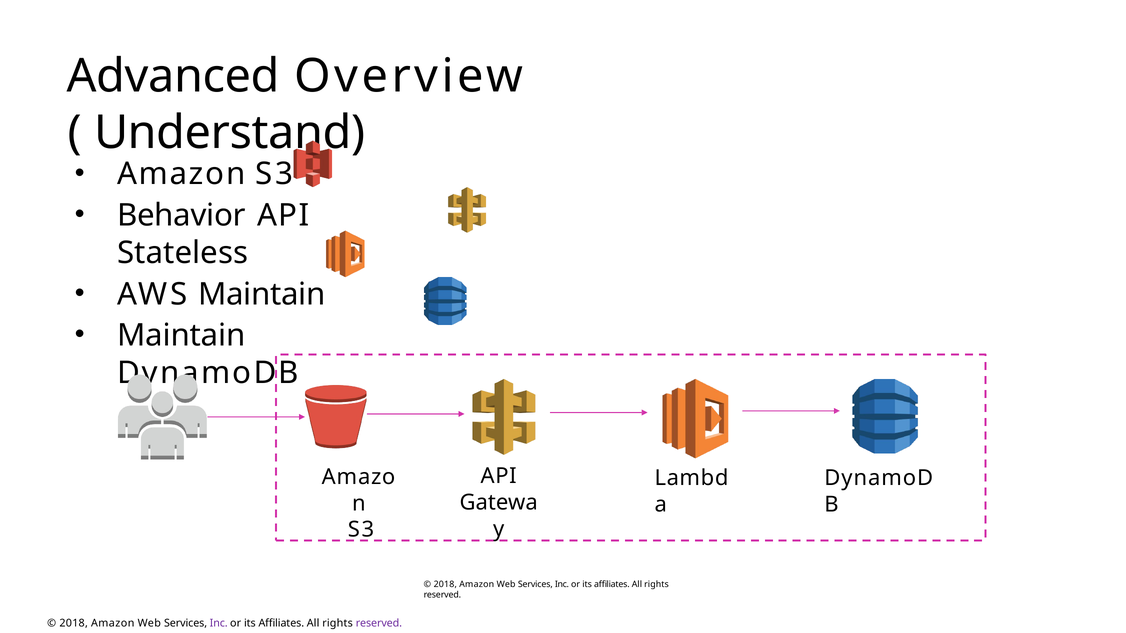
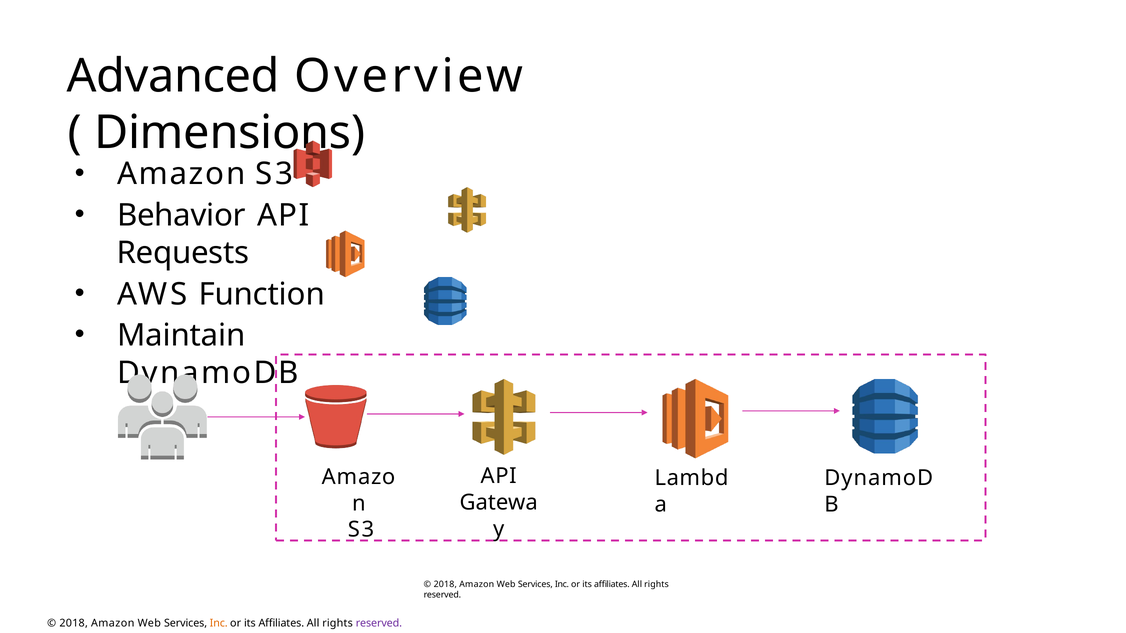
Understand: Understand -> Dimensions
Stateless: Stateless -> Requests
AWS Maintain: Maintain -> Function
Inc at (219, 623) colour: purple -> orange
